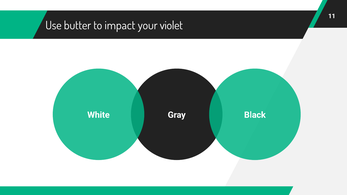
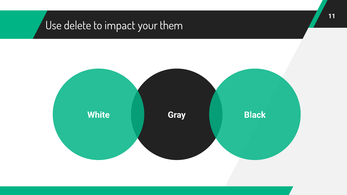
butter: butter -> delete
violet: violet -> them
